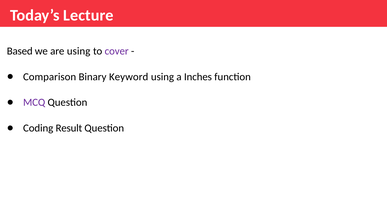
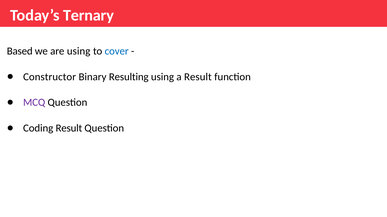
Lecture: Lecture -> Ternary
cover colour: purple -> blue
Comparison: Comparison -> Constructor
Keyword: Keyword -> Resulting
a Inches: Inches -> Result
